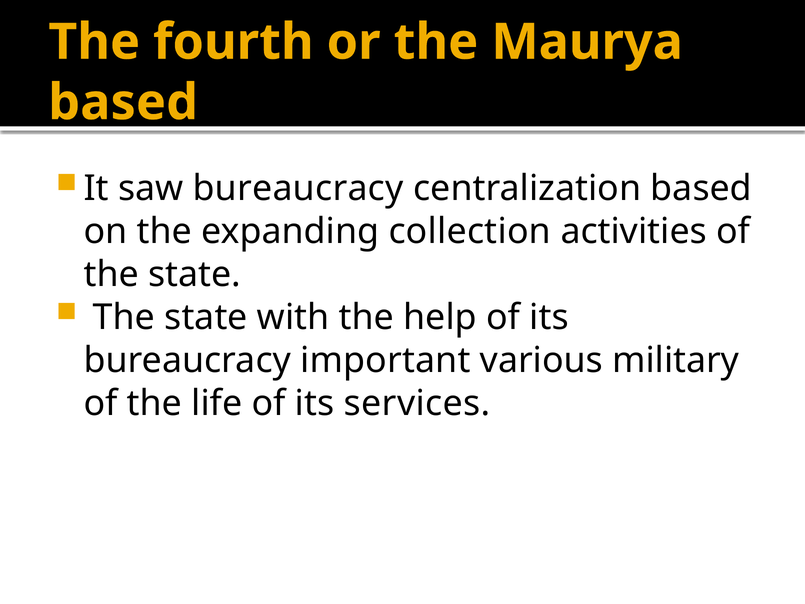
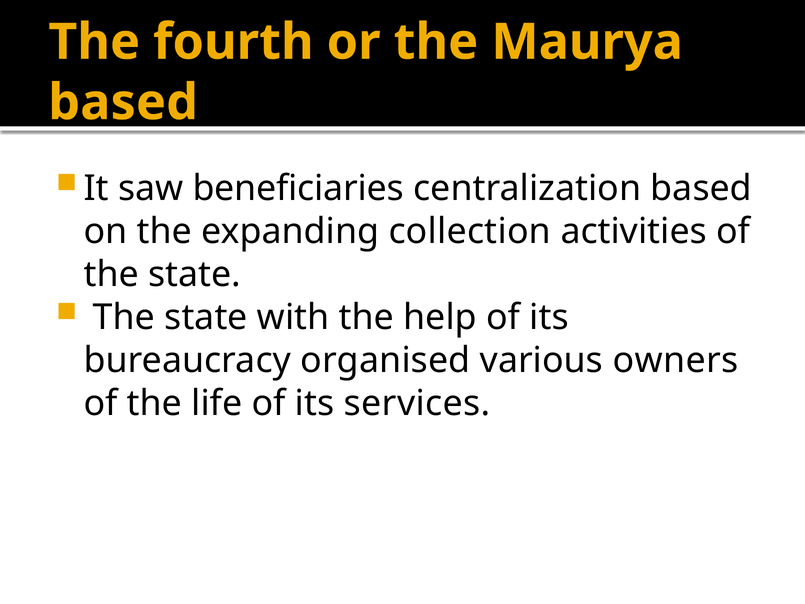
saw bureaucracy: bureaucracy -> beneficiaries
important: important -> organised
military: military -> owners
